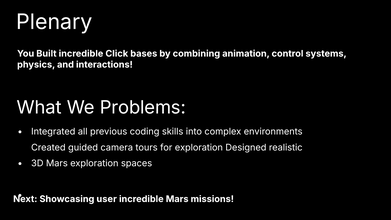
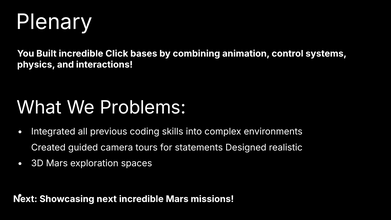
for exploration: exploration -> statements
Showcasing user: user -> next
